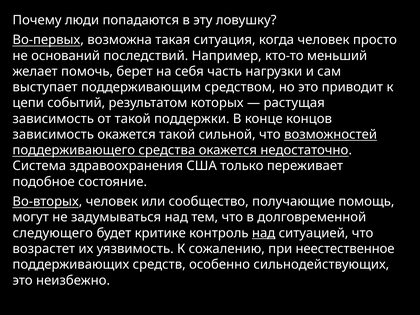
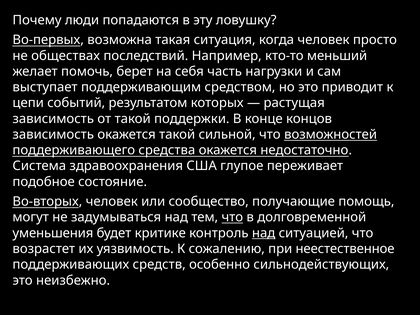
оснований: оснований -> обществах
только: только -> глупое
что at (232, 217) underline: none -> present
следующего: следующего -> уменьшения
